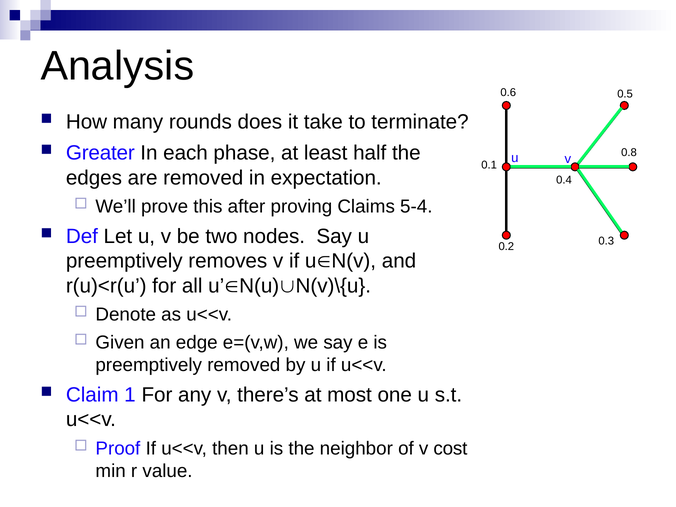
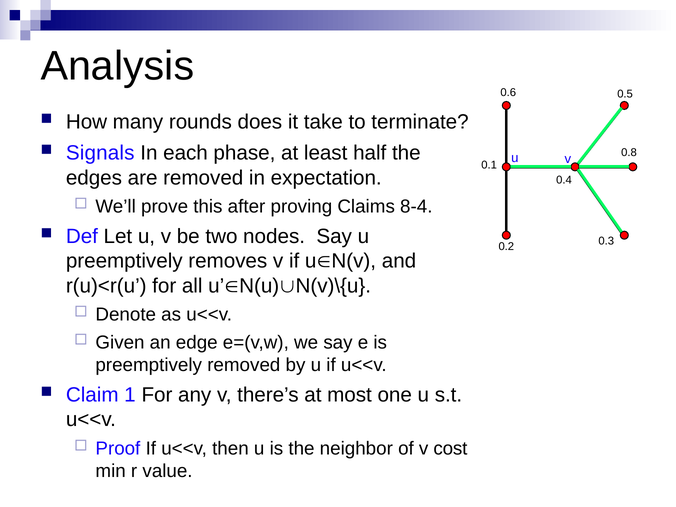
Greater: Greater -> Signals
5-4: 5-4 -> 8-4
